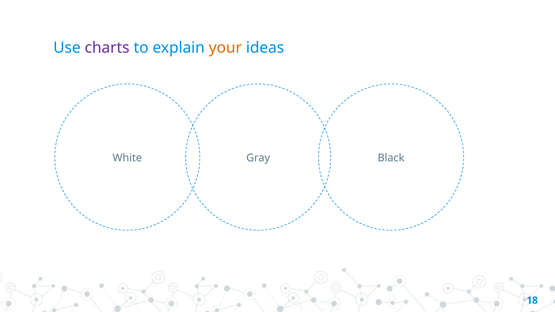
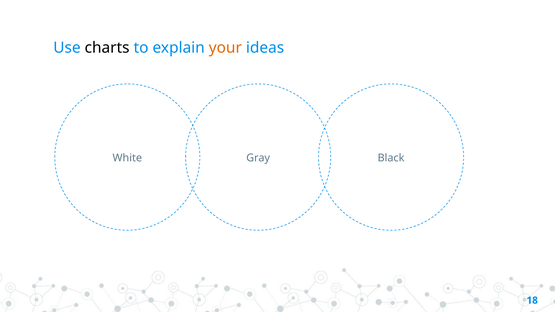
charts colour: purple -> black
